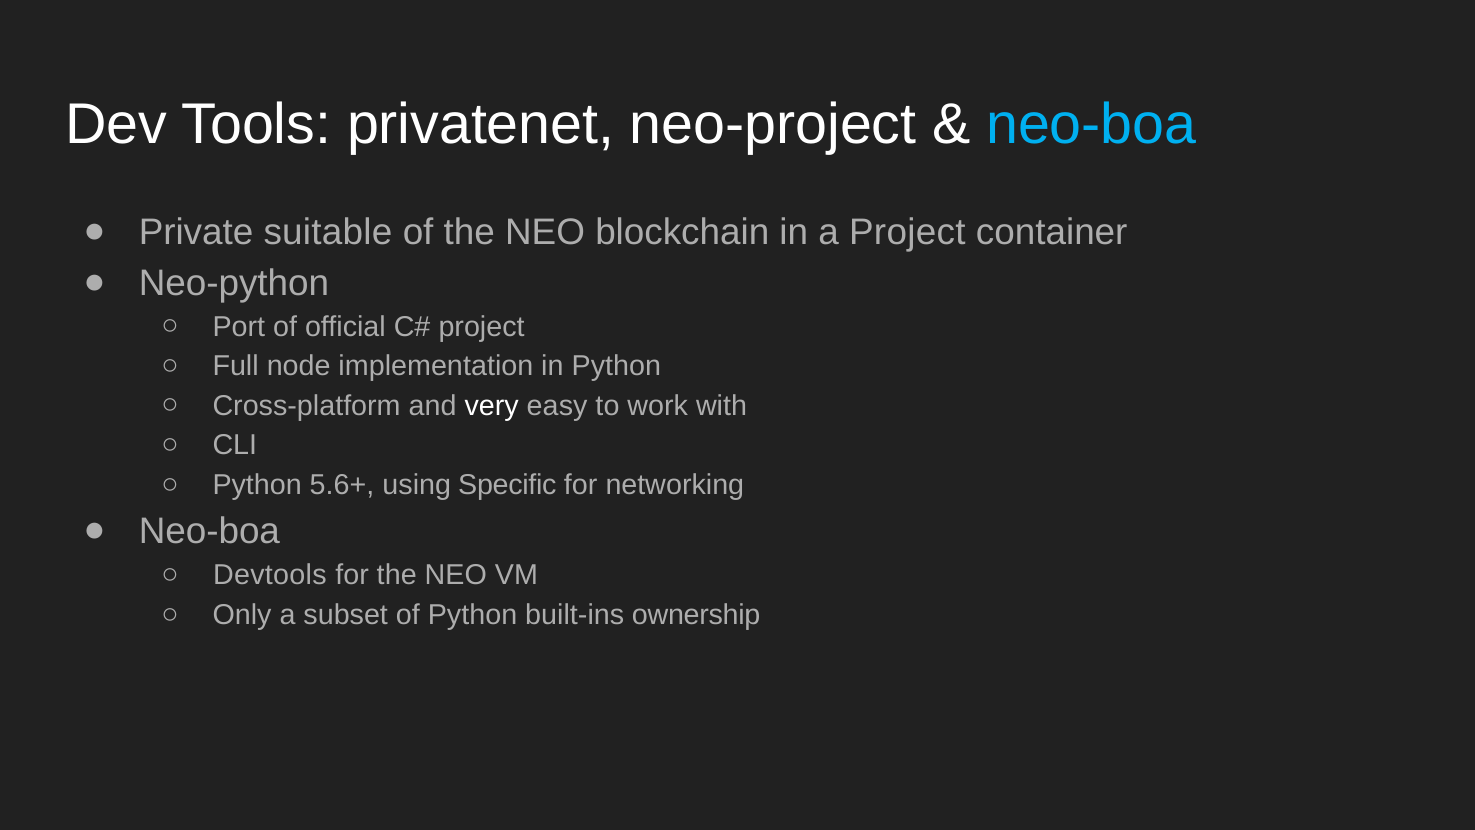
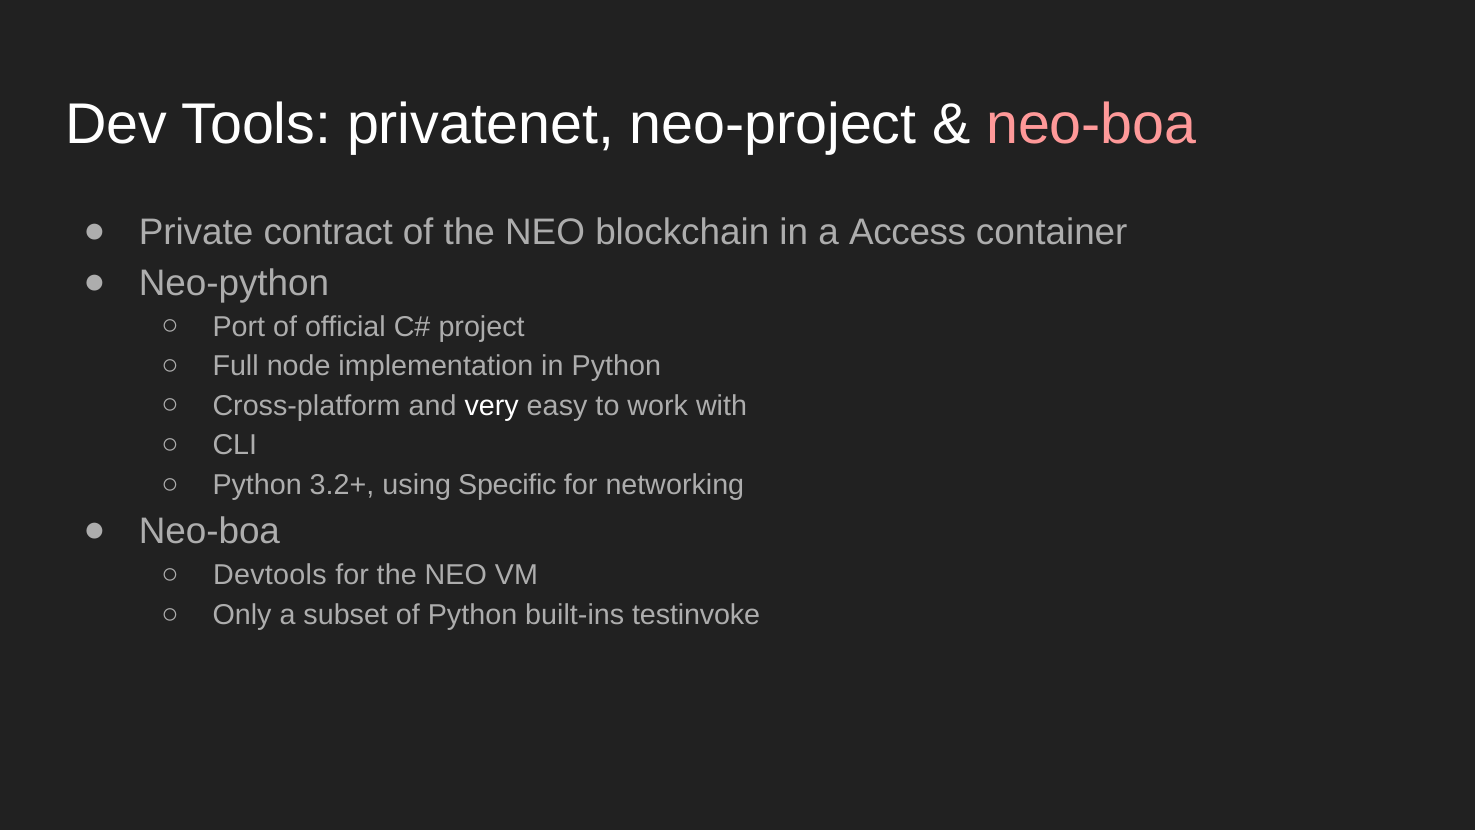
neo-boa at (1091, 125) colour: light blue -> pink
suitable: suitable -> contract
a Project: Project -> Access
5.6+: 5.6+ -> 3.2+
ownership: ownership -> testinvoke
